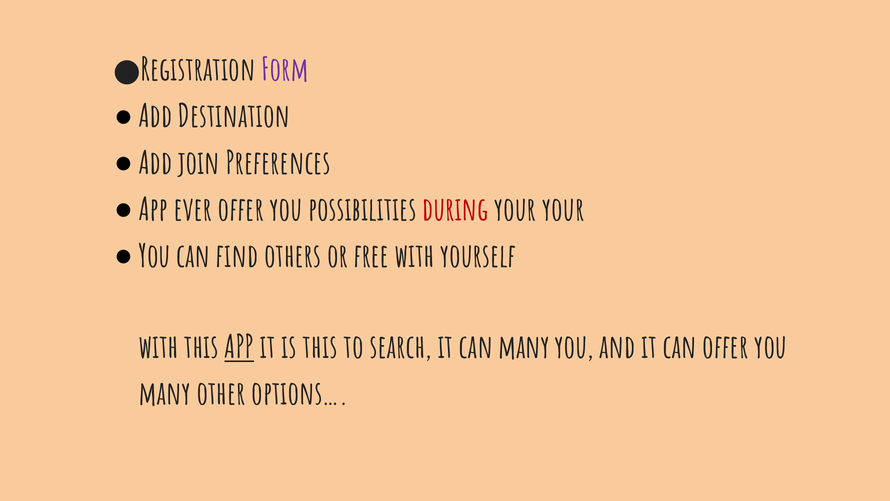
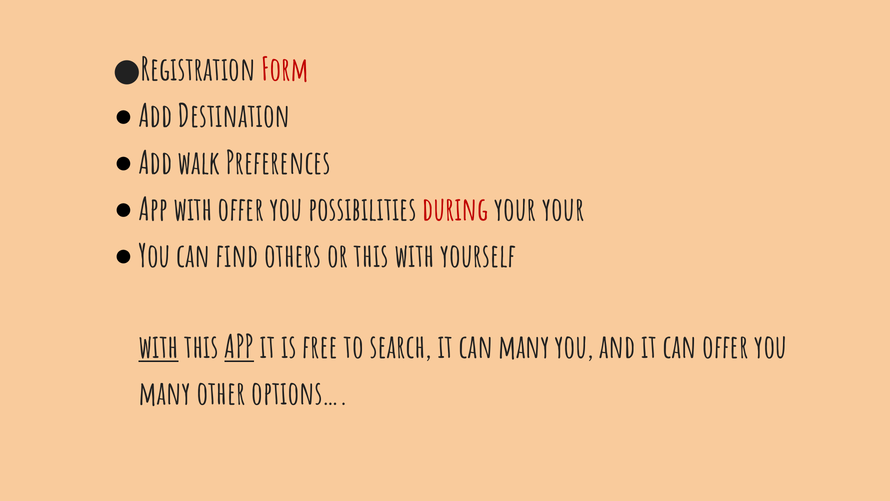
Form colour: purple -> red
join: join -> walk
App ever: ever -> with
or free: free -> this
with at (159, 347) underline: none -> present
is this: this -> free
